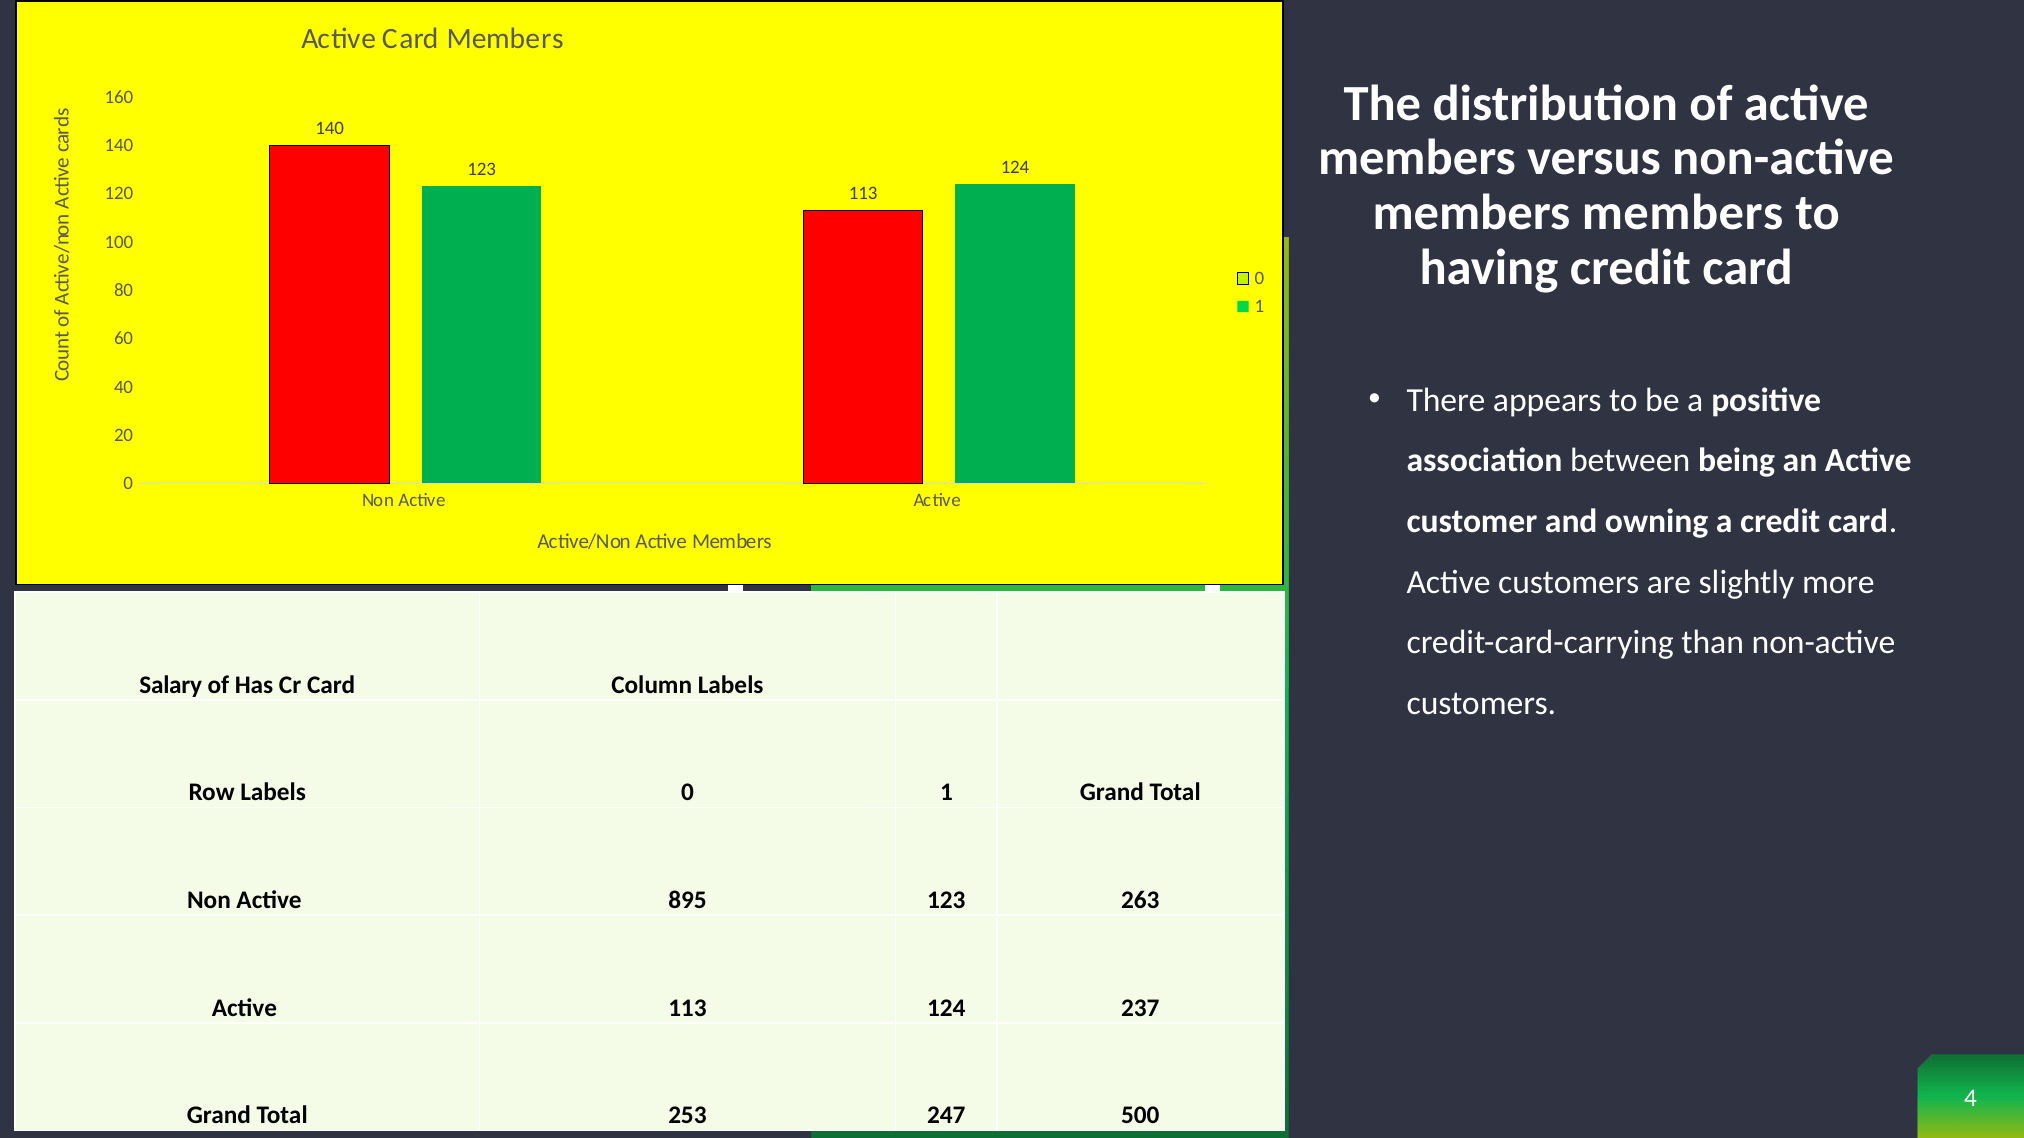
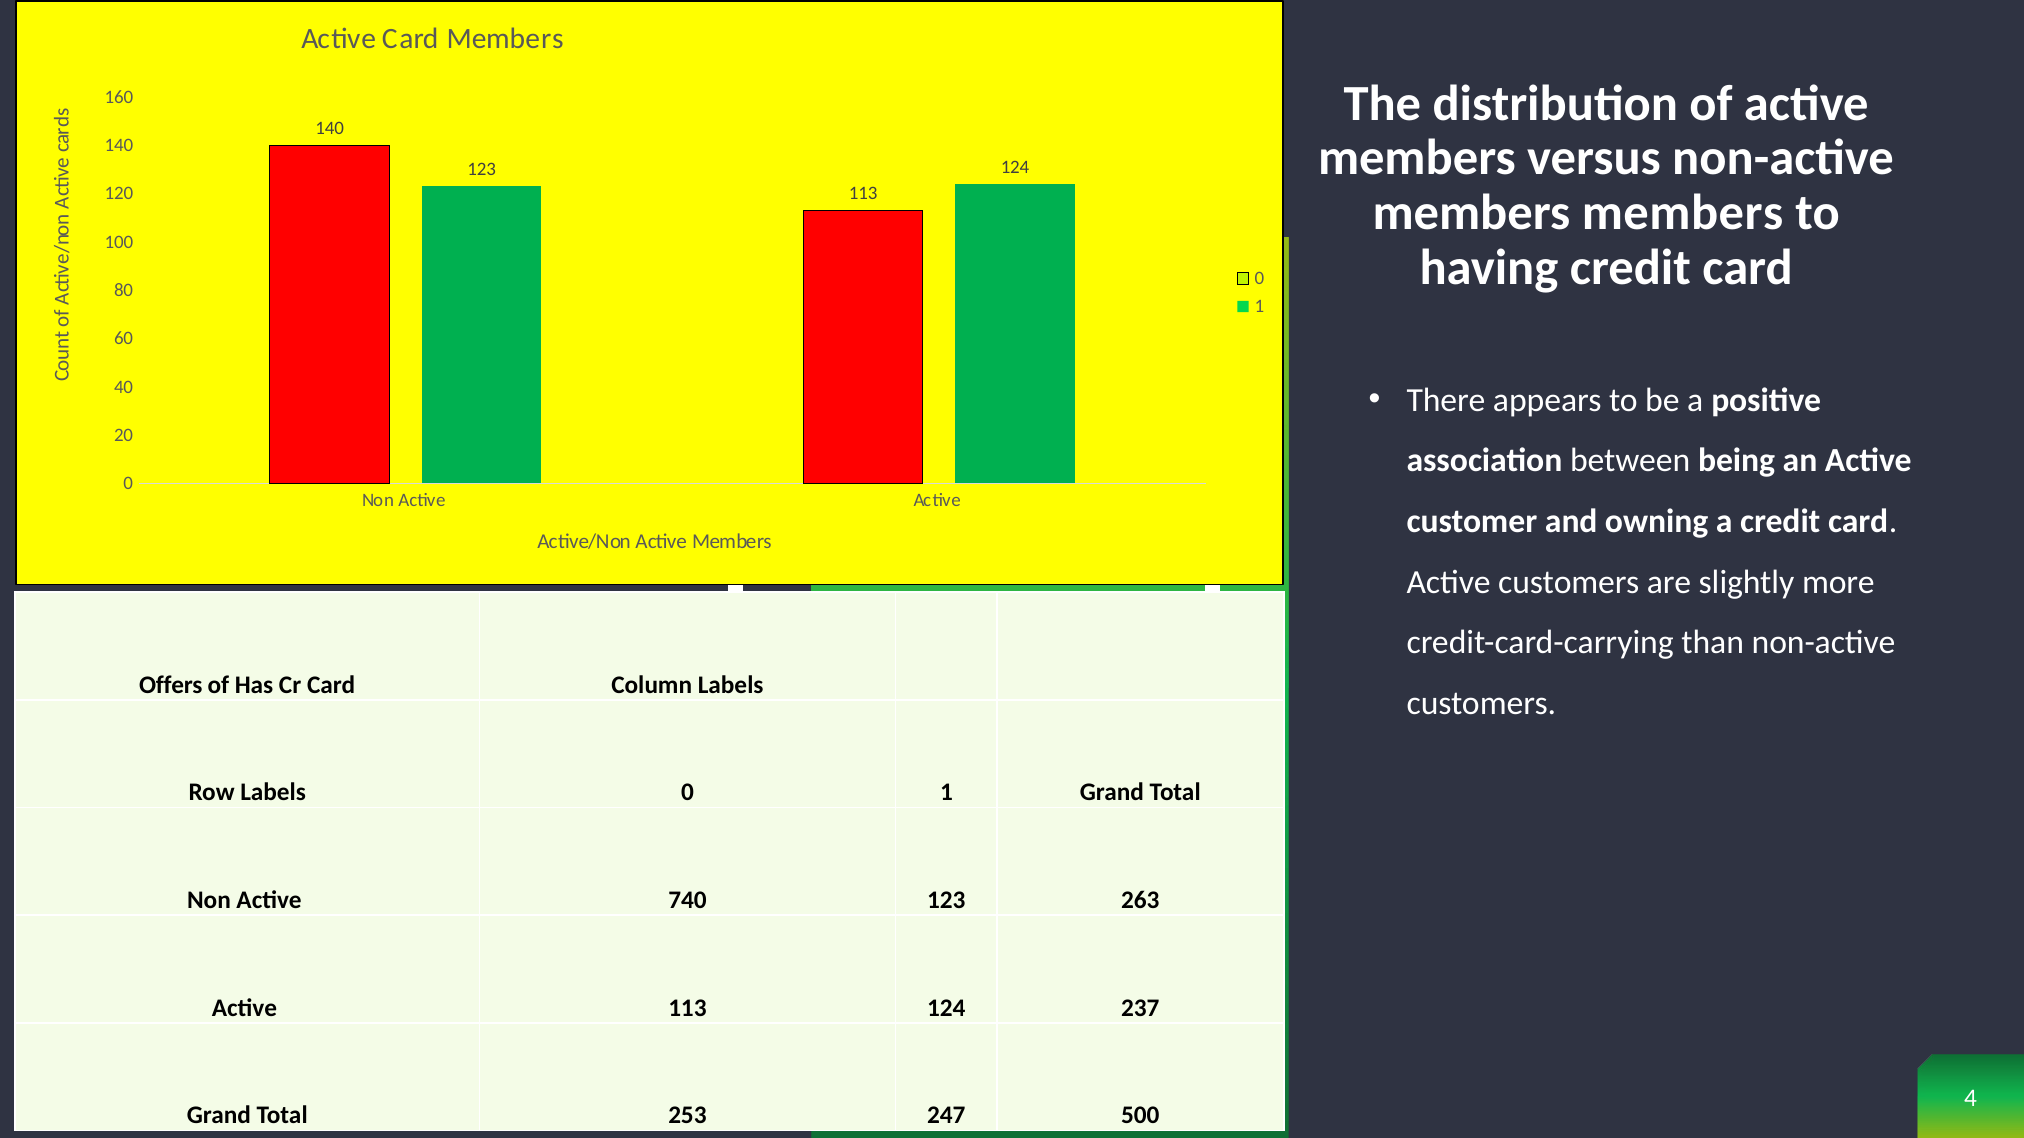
Salary: Salary -> Offers
895: 895 -> 740
